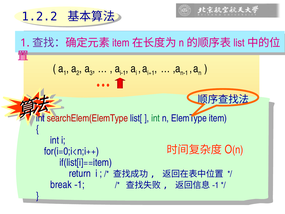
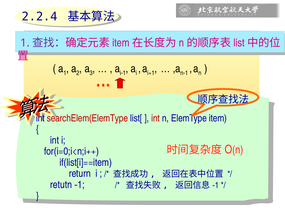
1.2.2: 1.2.2 -> 2.2.4
int at (156, 118) colour: green -> red
break: break -> retutn
